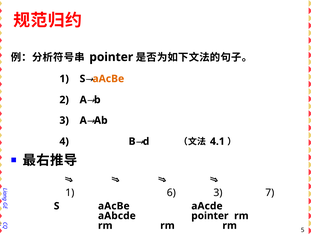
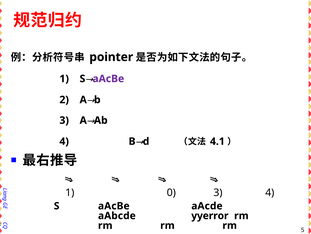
aAcBe at (108, 78) colour: orange -> purple
6: 6 -> 0
3 7: 7 -> 4
aAbcde pointer: pointer -> yyerror
